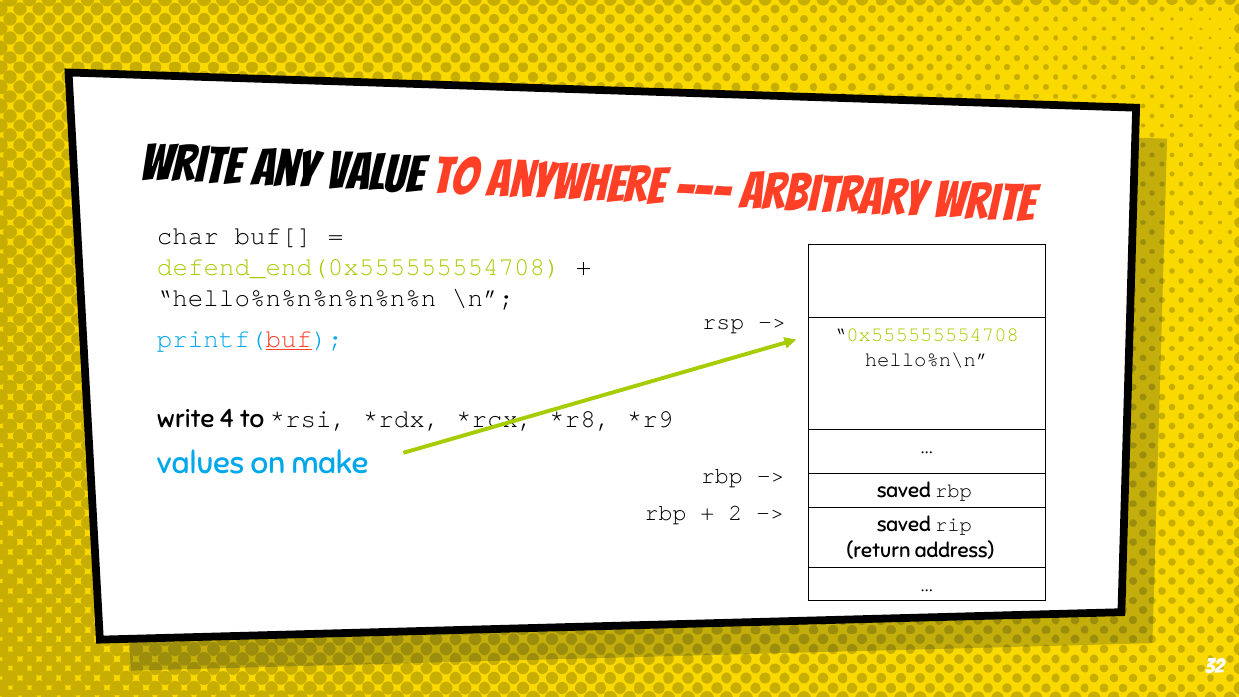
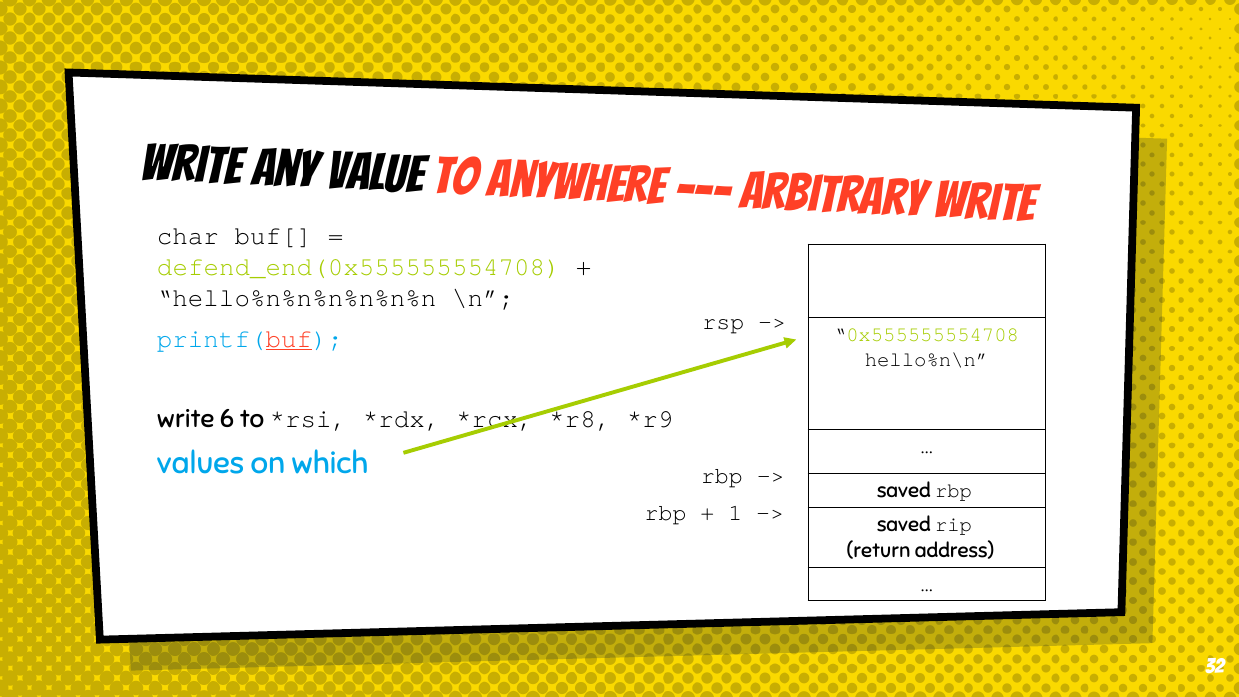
4: 4 -> 6
make: make -> which
2: 2 -> 1
